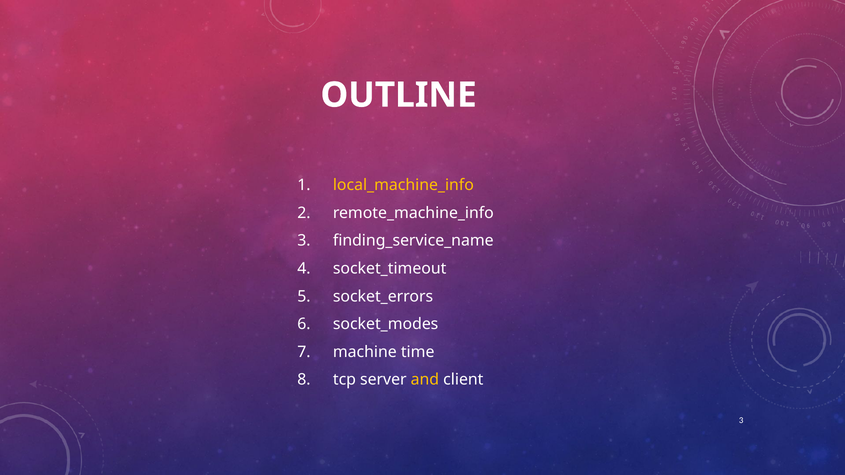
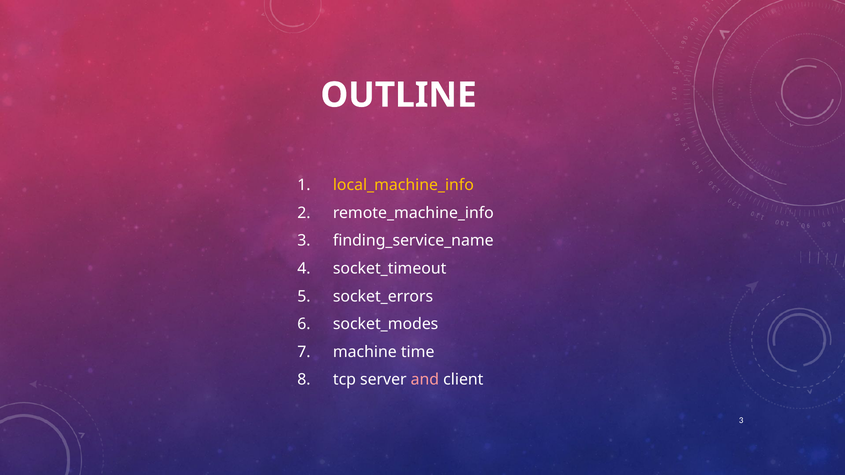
and colour: yellow -> pink
